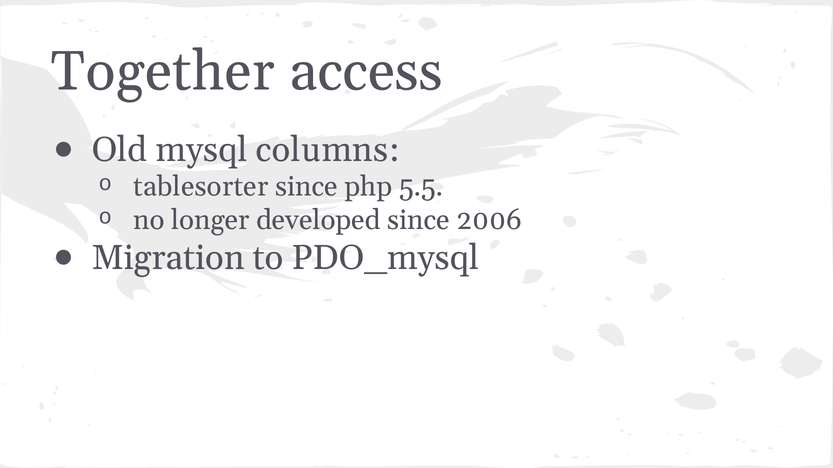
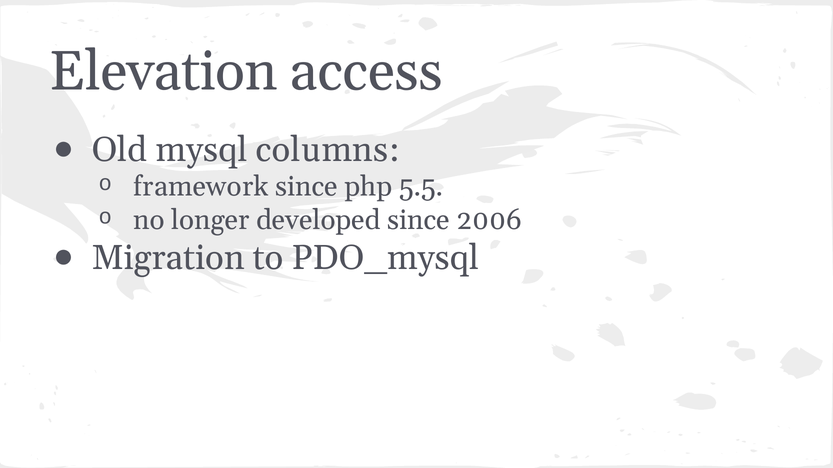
Together: Together -> Elevation
tablesorter: tablesorter -> framework
